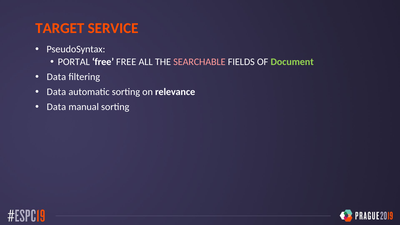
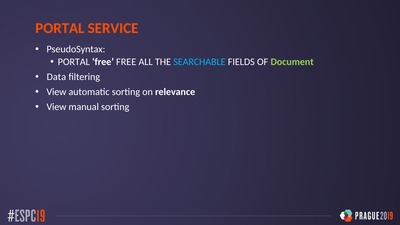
TARGET at (60, 28): TARGET -> PORTAL
SEARCHABLE colour: pink -> light blue
Data at (56, 92): Data -> View
Data at (56, 107): Data -> View
